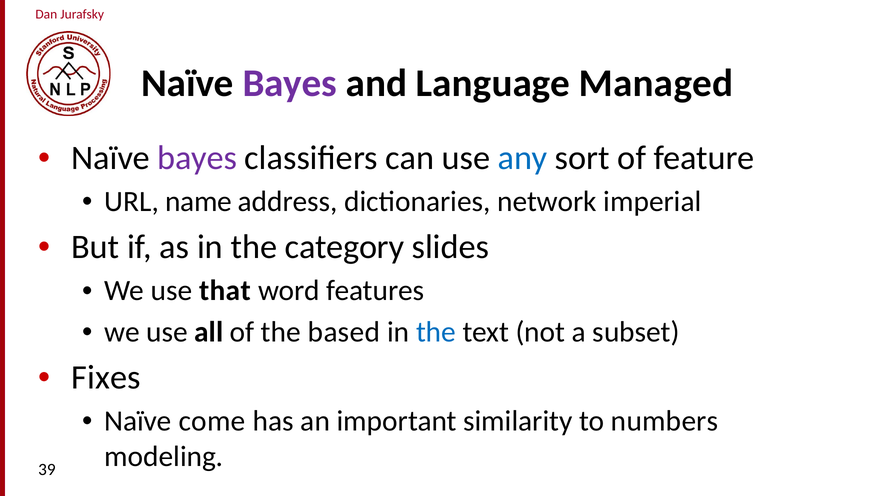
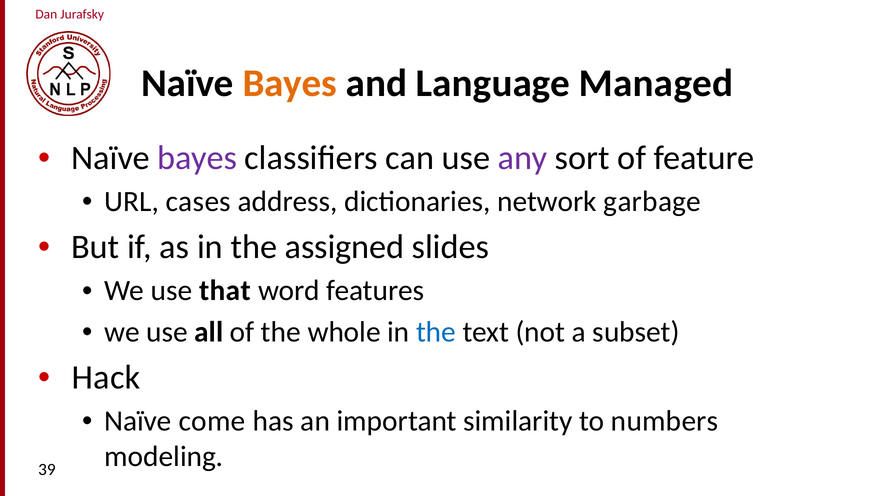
Bayes at (290, 83) colour: purple -> orange
any colour: blue -> purple
name: name -> cases
imperial: imperial -> garbage
category: category -> assigned
based: based -> whole
Fixes: Fixes -> Hack
